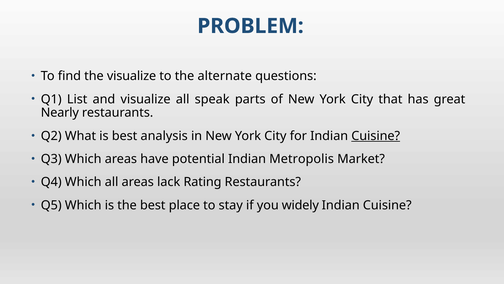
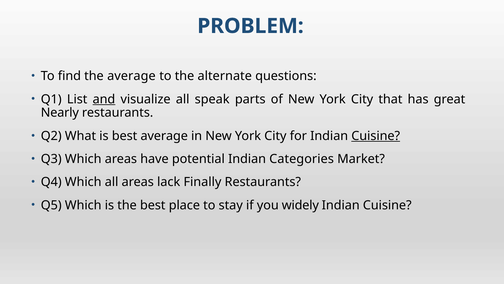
the visualize: visualize -> average
and underline: none -> present
best analysis: analysis -> average
Metropolis: Metropolis -> Categories
Rating: Rating -> Finally
